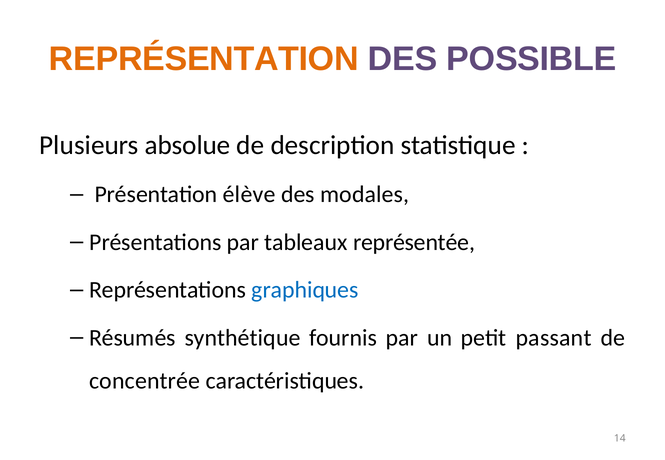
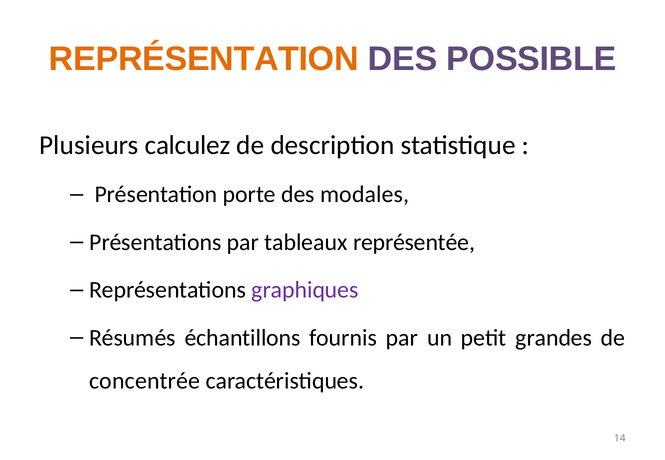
absolue: absolue -> calculez
élève: élève -> porte
graphiques colour: blue -> purple
synthétique: synthétique -> échantillons
passant: passant -> grandes
